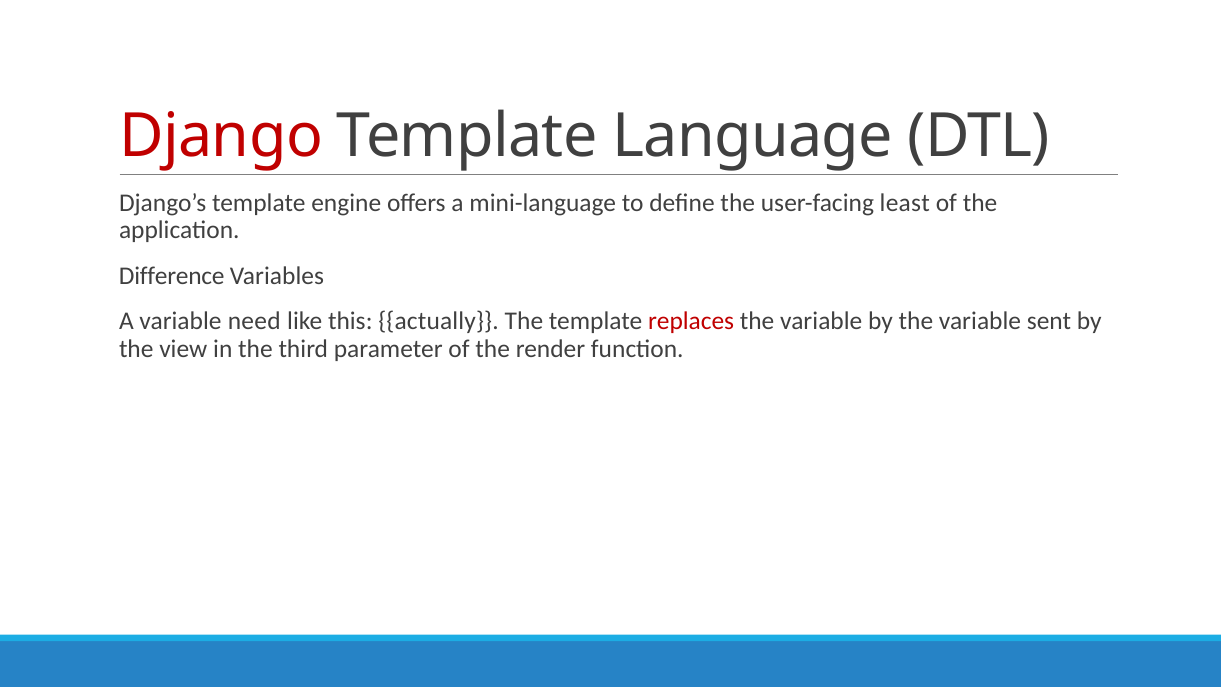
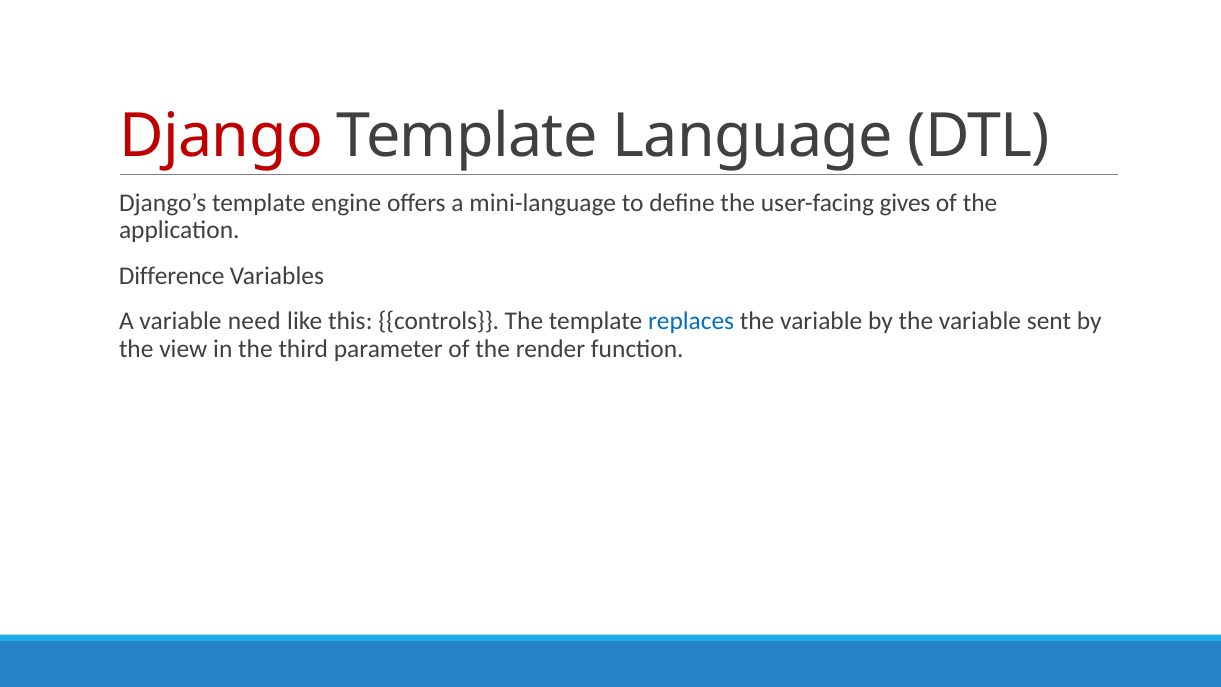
least: least -> gives
actually: actually -> controls
replaces colour: red -> blue
